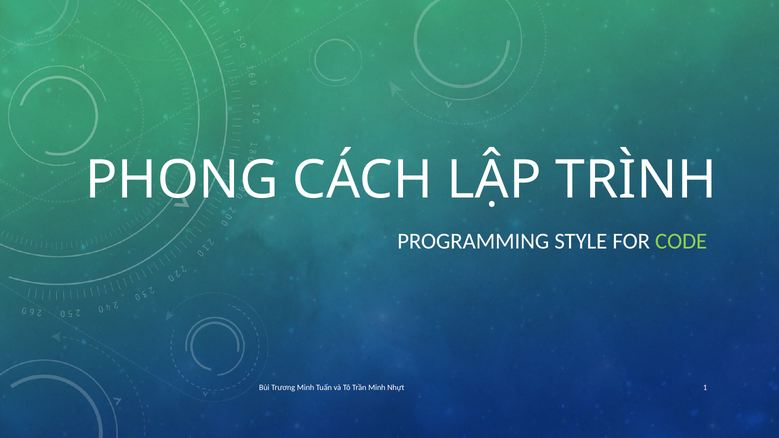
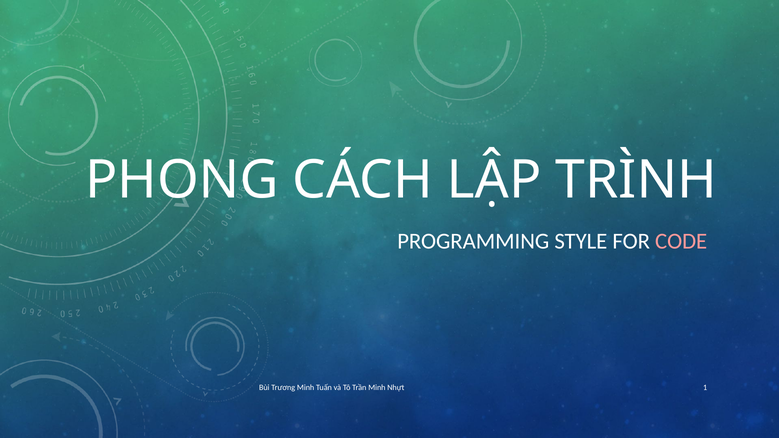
CODE colour: light green -> pink
